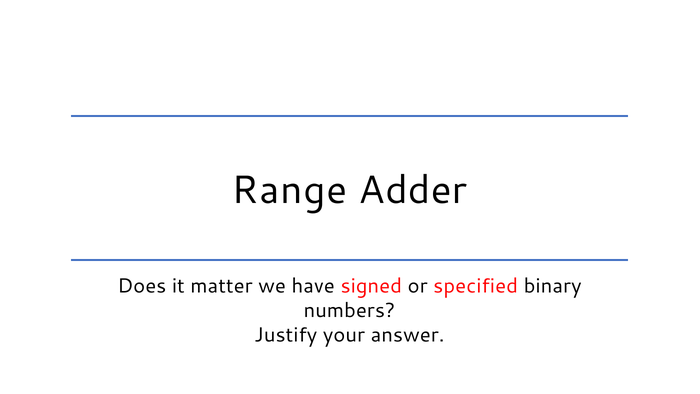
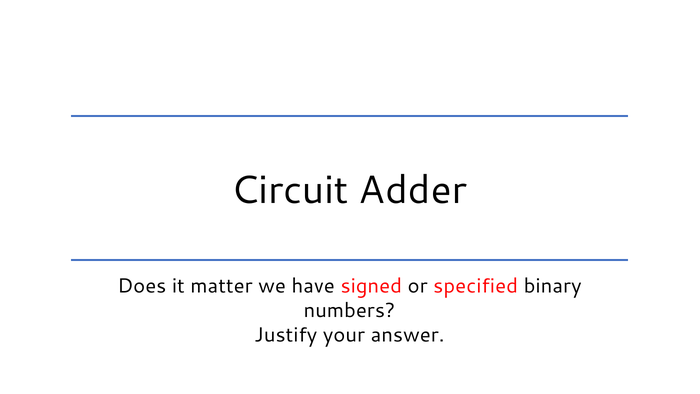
Range: Range -> Circuit
